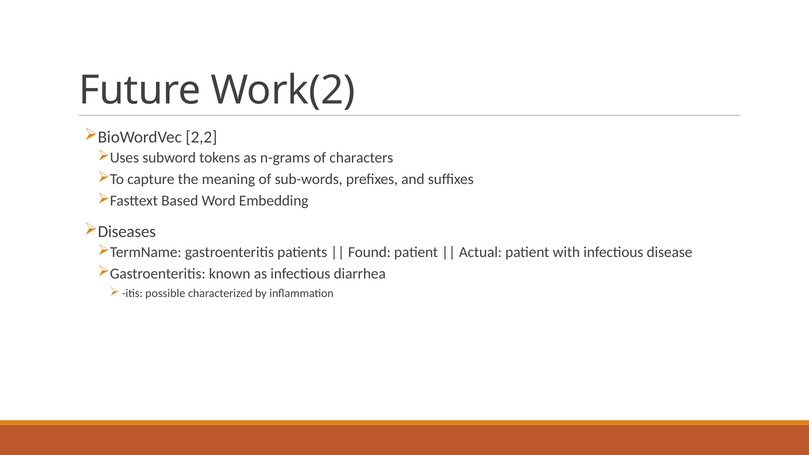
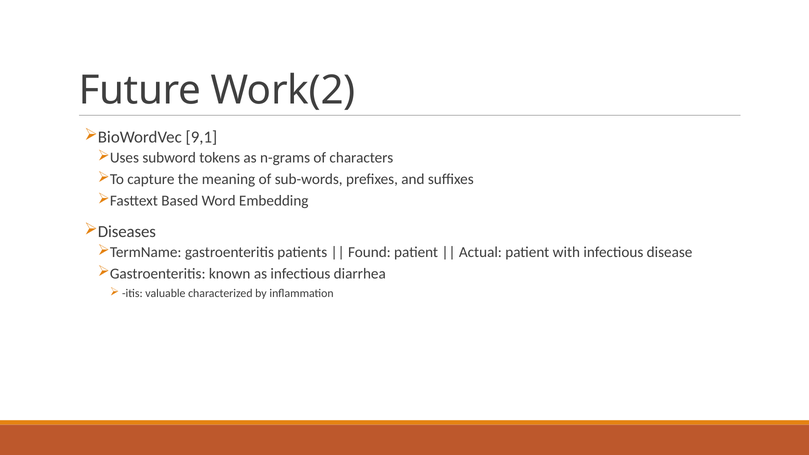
2,2: 2,2 -> 9,1
possible: possible -> valuable
